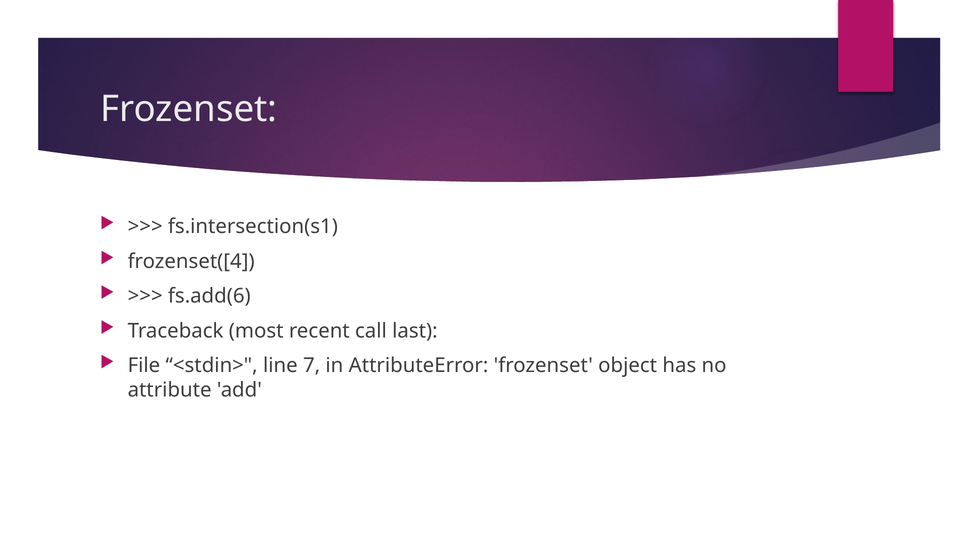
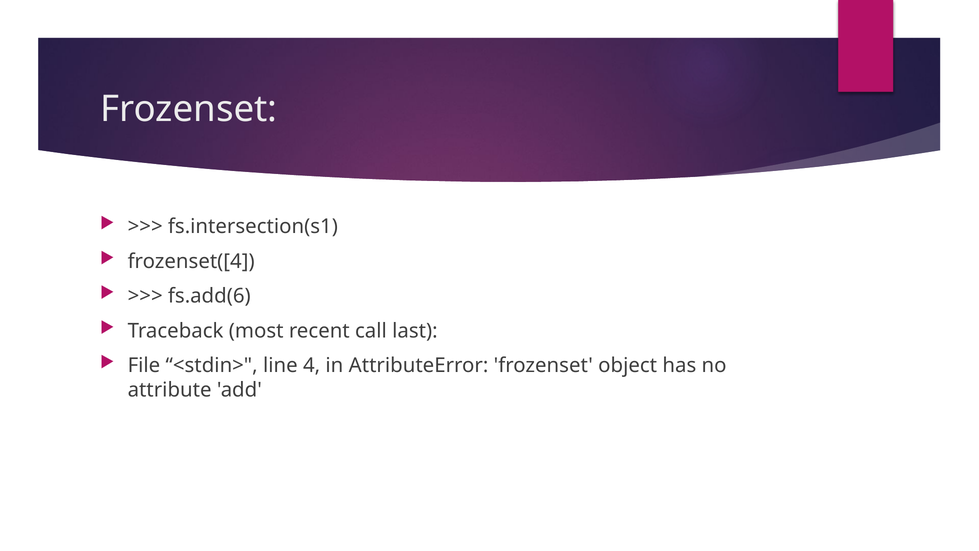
7: 7 -> 4
